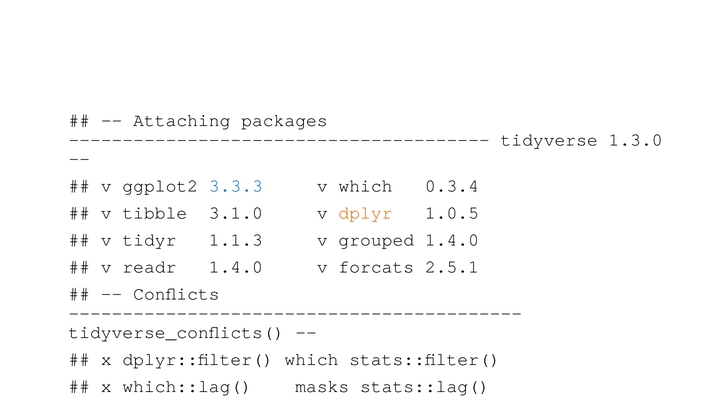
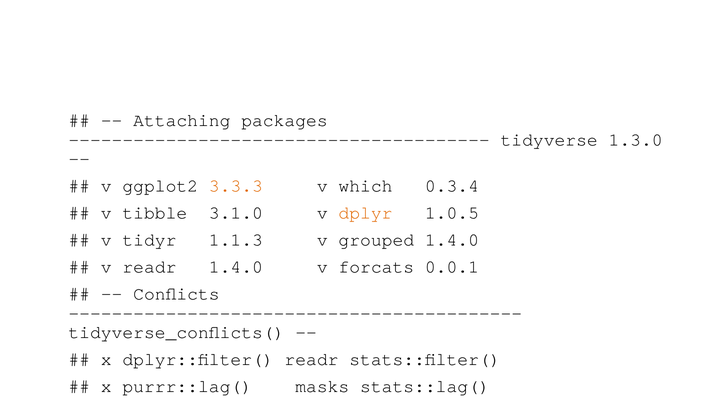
3.3.3 colour: blue -> orange
2.5.1: 2.5.1 -> 0.0.1
dplyr::filter( which: which -> readr
which::lag(: which::lag( -> purrr::lag(
